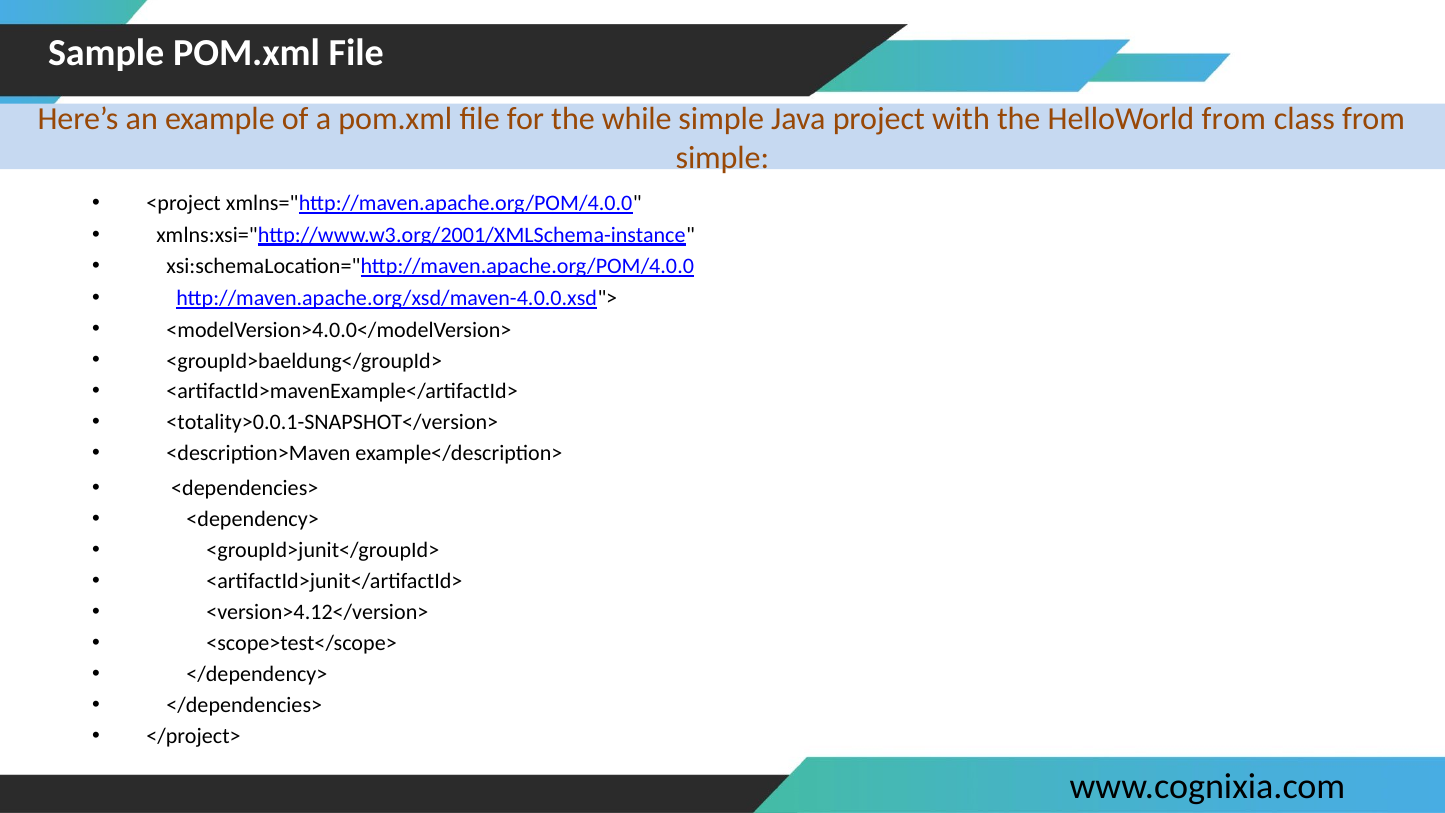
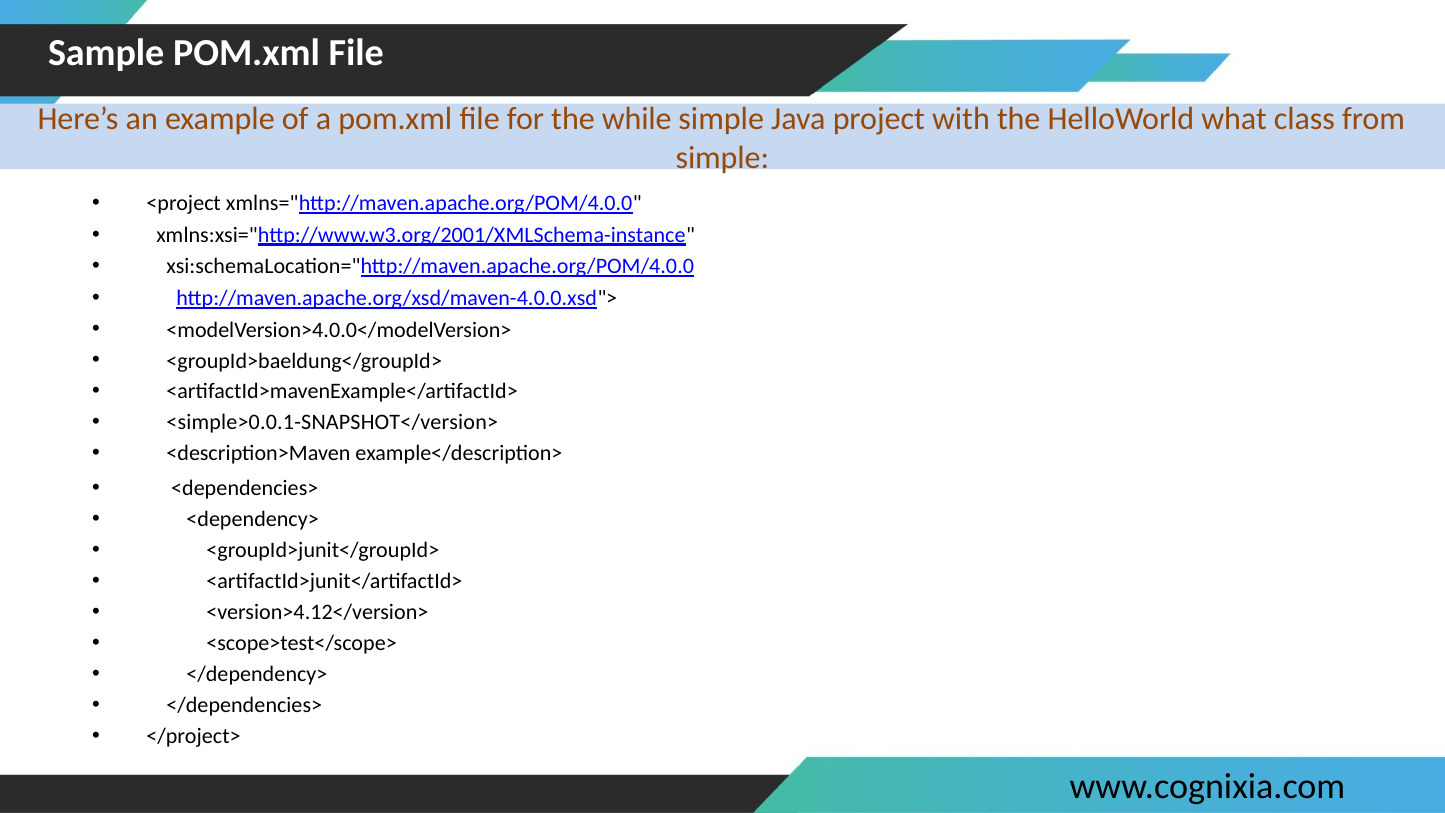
HelloWorld from: from -> what
<totality>0.0.1-SNAPSHOT</version>: <totality>0.0.1-SNAPSHOT</version> -> <simple>0.0.1-SNAPSHOT</version>
